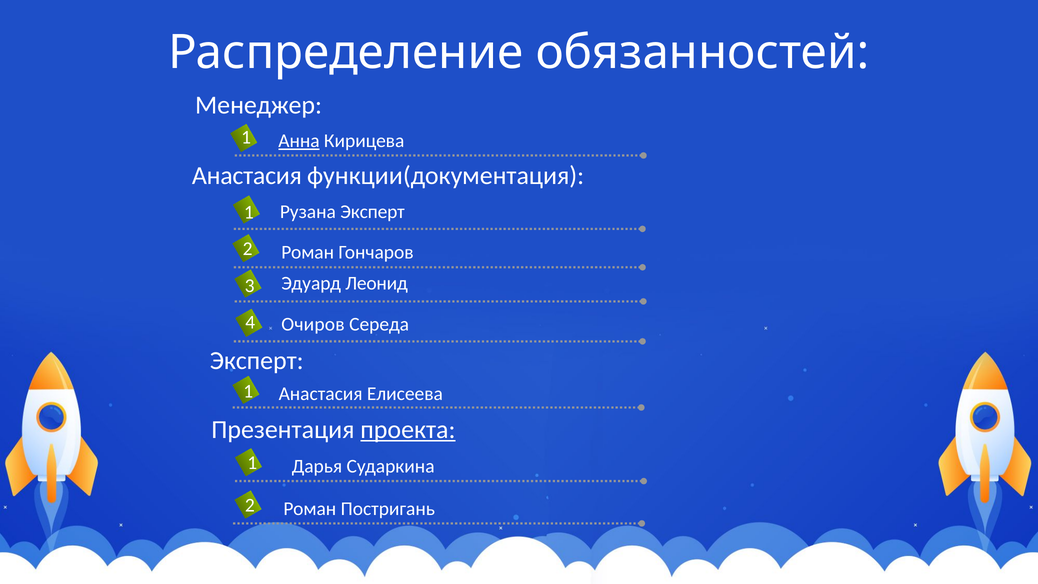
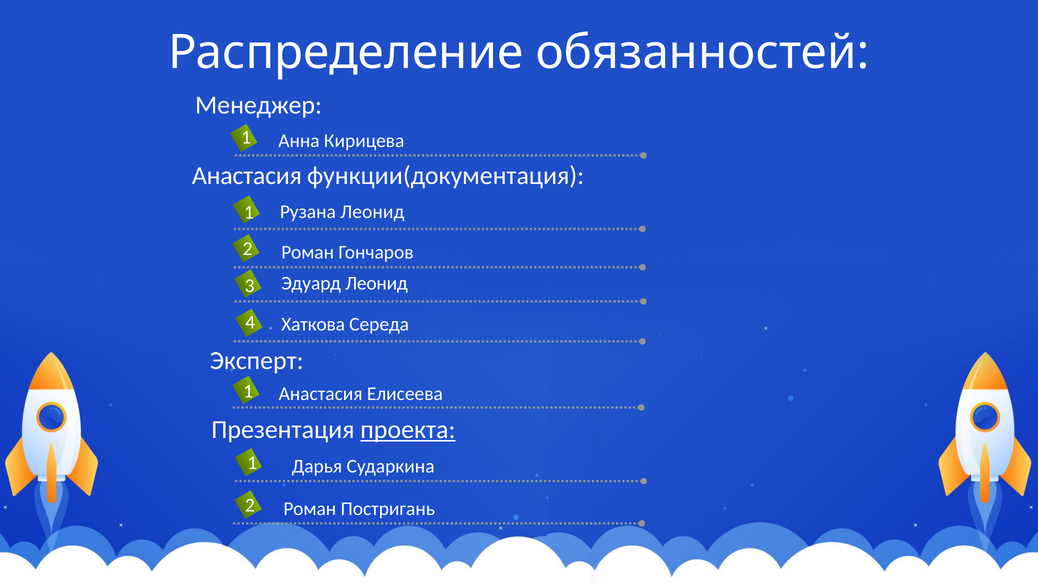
Анна underline: present -> none
Рузана Эксперт: Эксперт -> Леонид
Очиров: Очиров -> Хаткова
